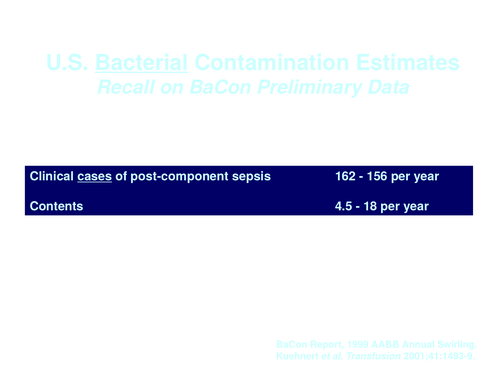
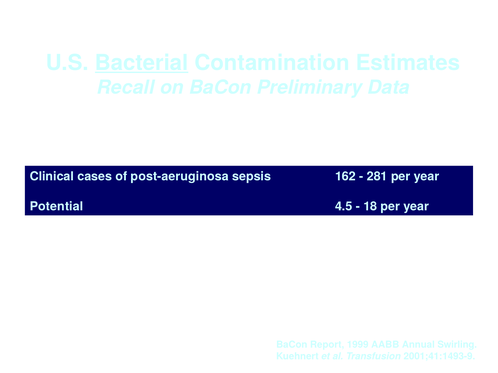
cases underline: present -> none
post-component: post-component -> post-aeruginosa
156: 156 -> 281
Contents: Contents -> Potential
